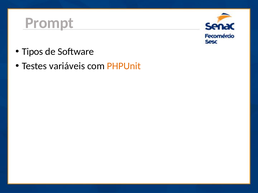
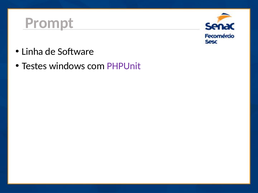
Tipos: Tipos -> Linha
variáveis: variáveis -> windows
PHPUnit colour: orange -> purple
